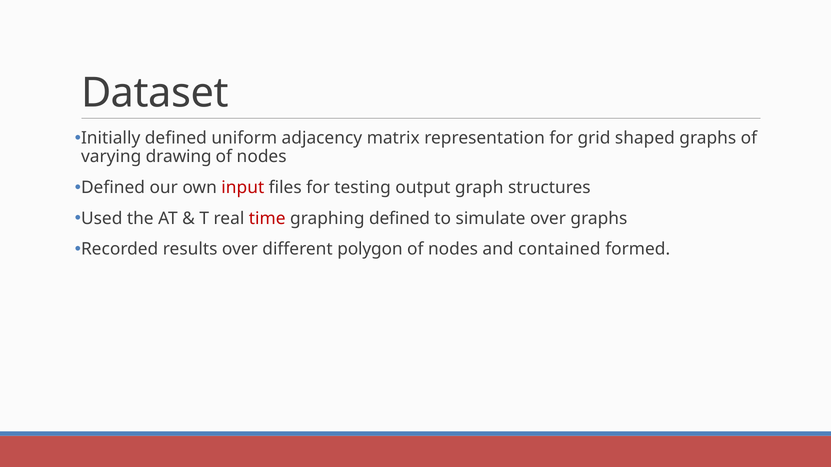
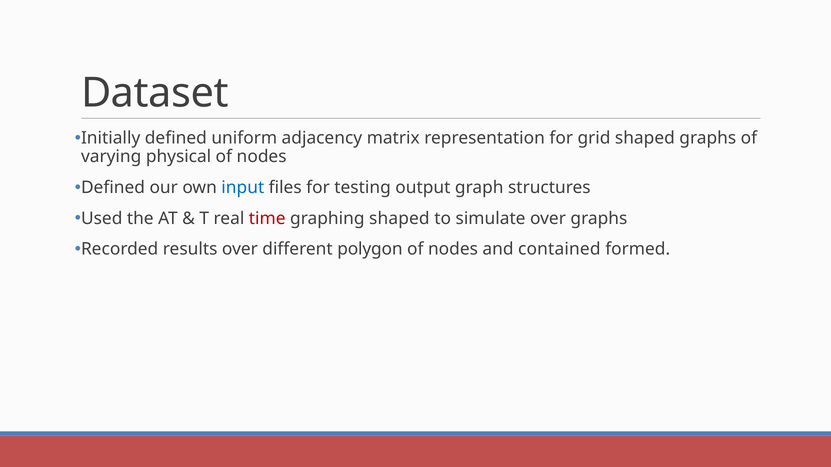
drawing: drawing -> physical
input colour: red -> blue
graphing defined: defined -> shaped
